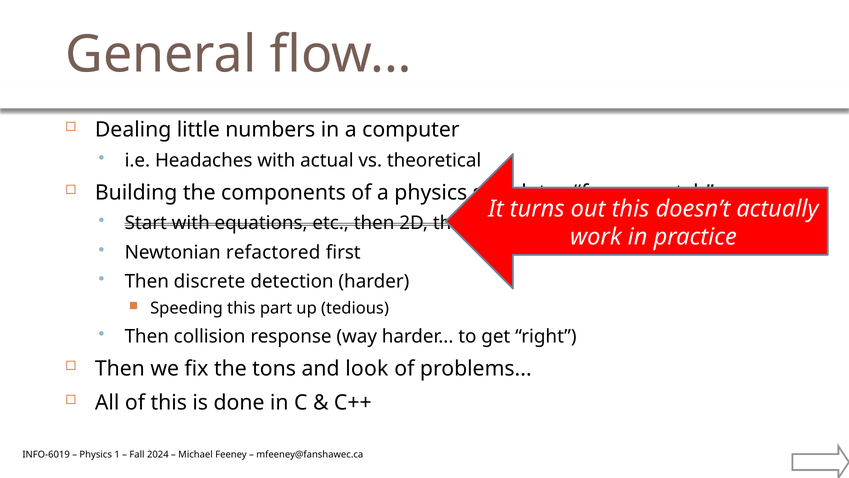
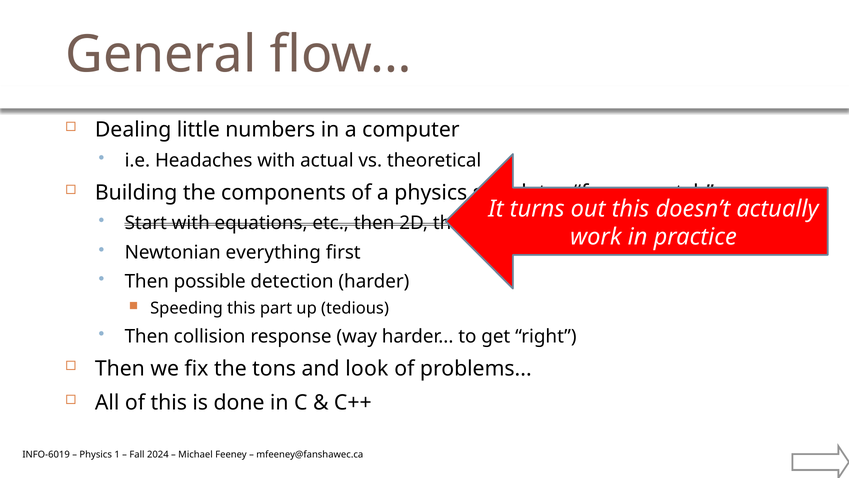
refactored: refactored -> everything
discrete: discrete -> possible
